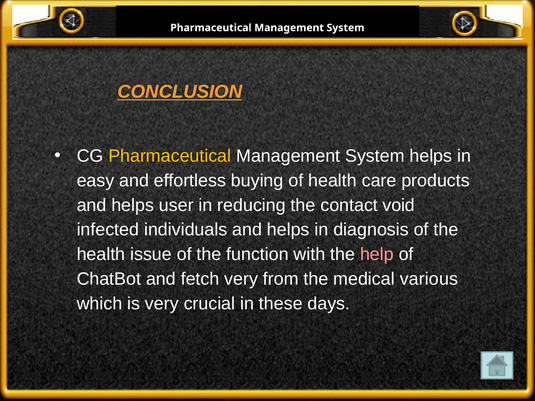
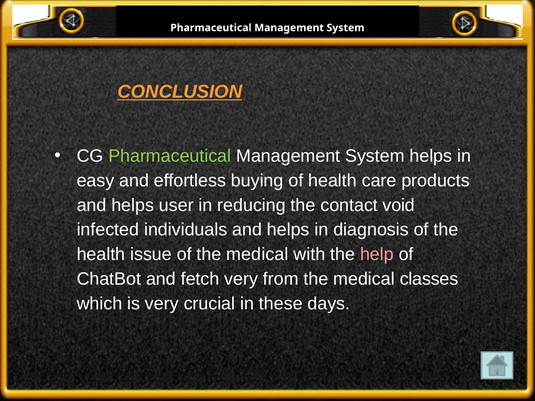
Pharmaceutical at (170, 156) colour: yellow -> light green
of the function: function -> medical
various: various -> classes
